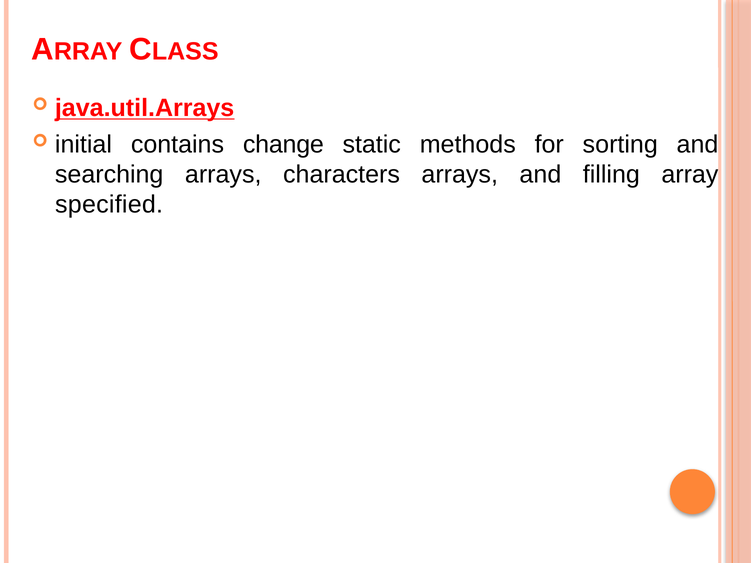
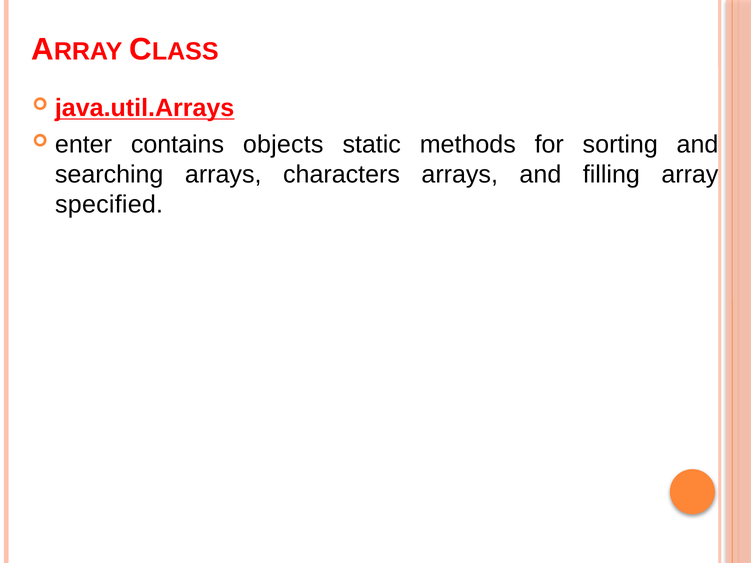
initial: initial -> enter
change: change -> objects
